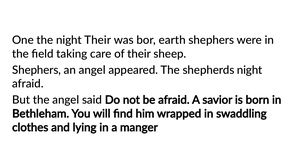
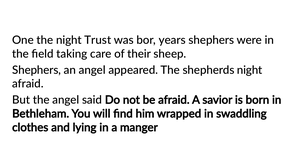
night Their: Their -> Trust
earth: earth -> years
